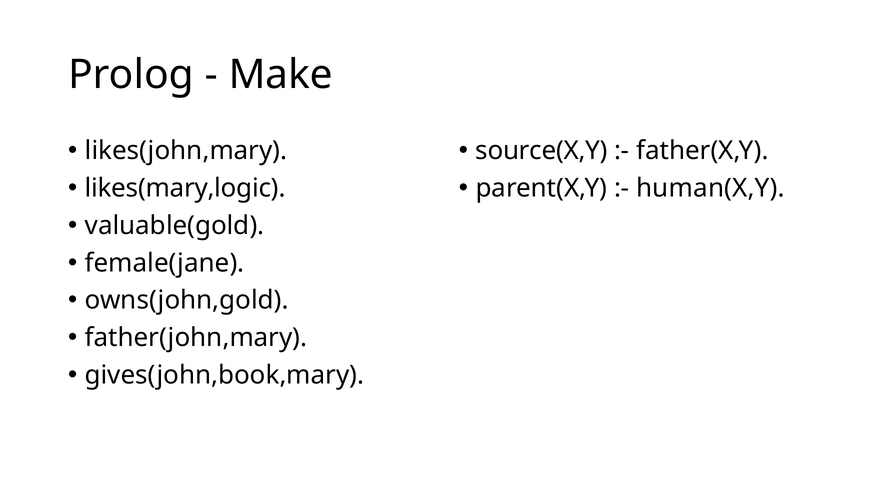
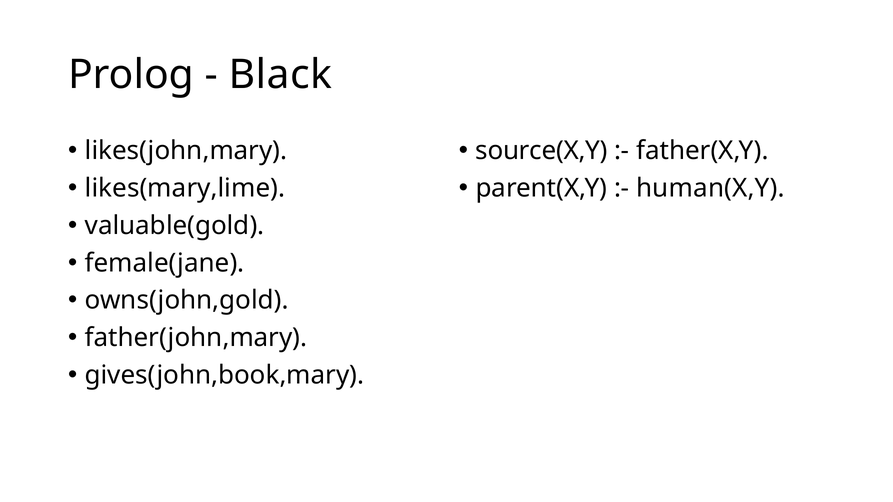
Make: Make -> Black
likes(mary,logic: likes(mary,logic -> likes(mary,lime
